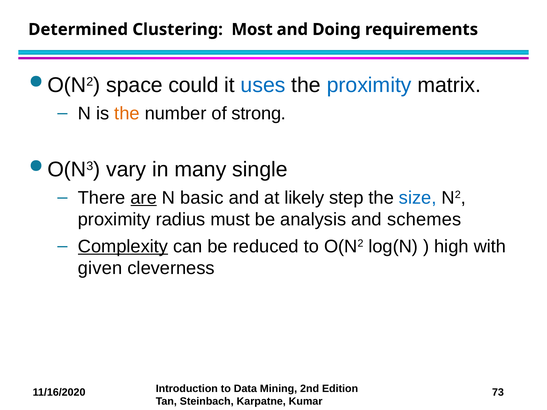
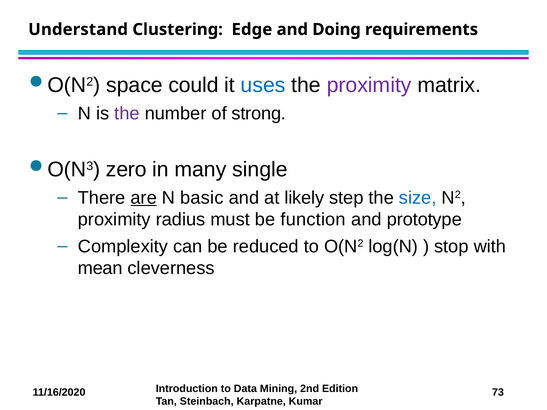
Determined: Determined -> Understand
Most: Most -> Edge
proximity at (369, 85) colour: blue -> purple
the at (127, 114) colour: orange -> purple
vary: vary -> zero
analysis: analysis -> function
schemes: schemes -> prototype
Complexity underline: present -> none
high: high -> stop
given: given -> mean
